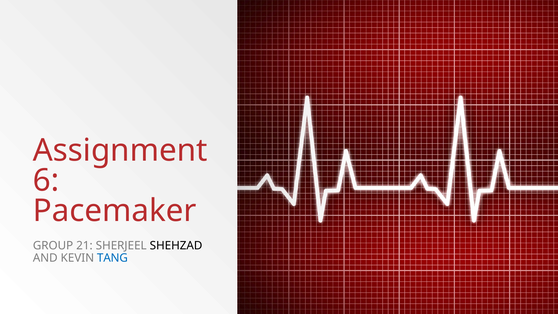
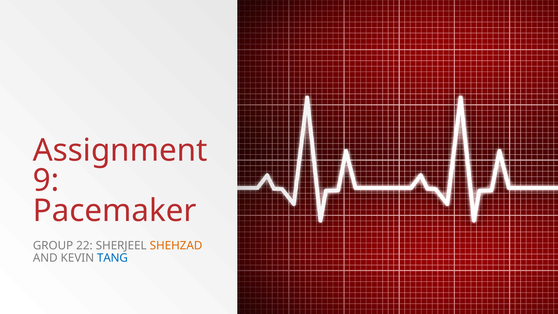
6: 6 -> 9
21: 21 -> 22
SHEHZAD colour: black -> orange
